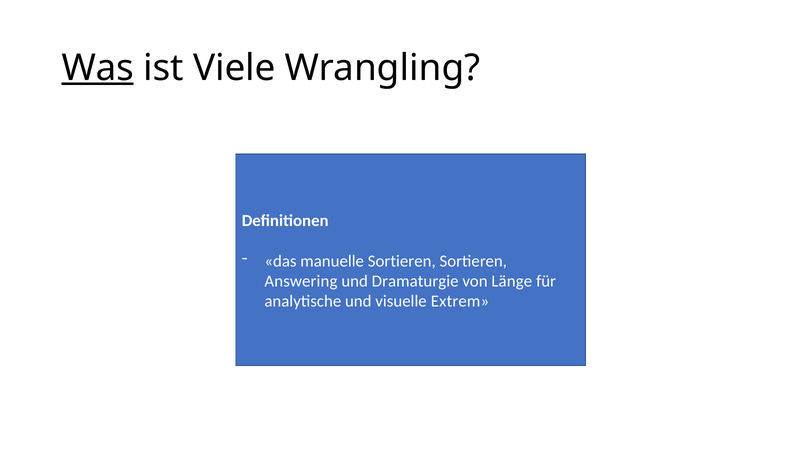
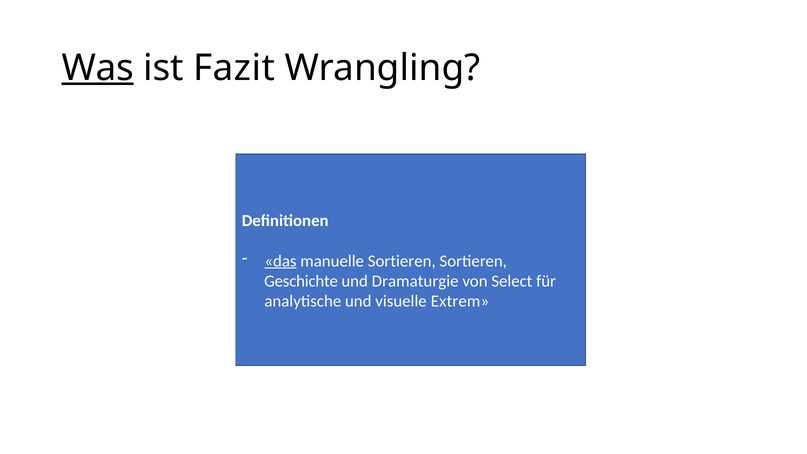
Viele: Viele -> Fazit
das underline: none -> present
Answering: Answering -> Geschichte
Länge: Länge -> Select
